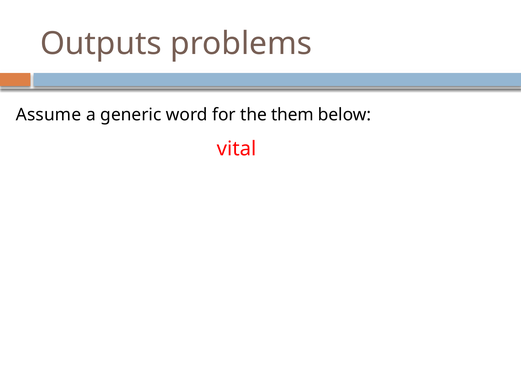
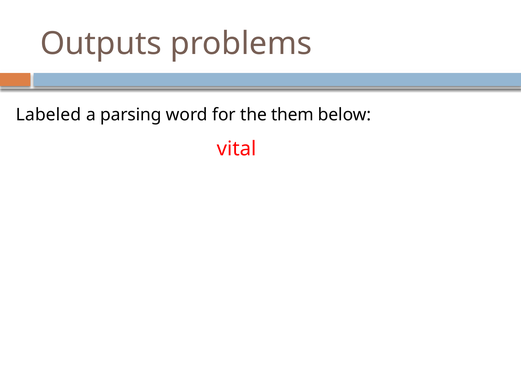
Assume: Assume -> Labeled
generic: generic -> parsing
